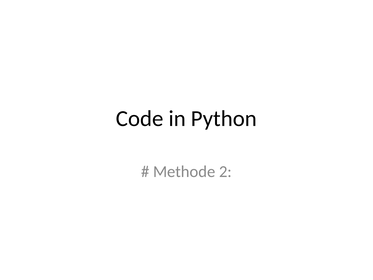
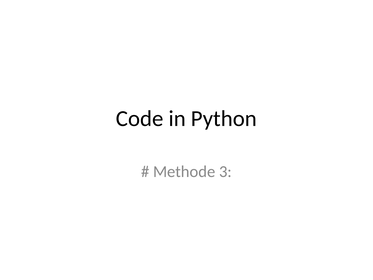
2: 2 -> 3
